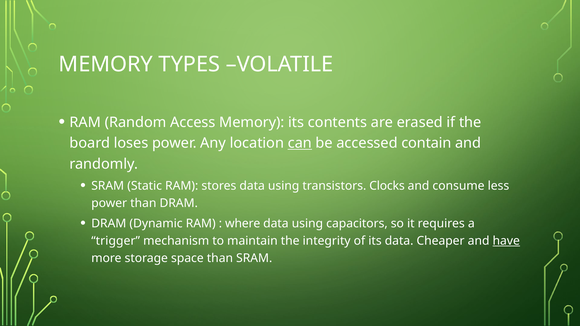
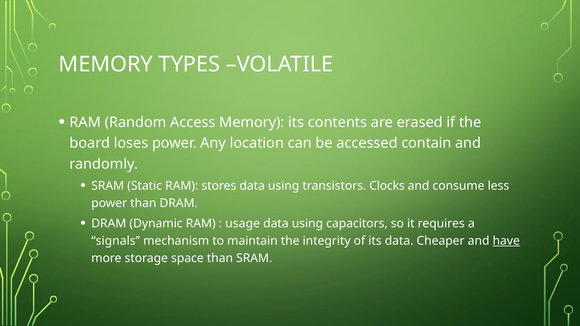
can underline: present -> none
where: where -> usage
trigger: trigger -> signals
